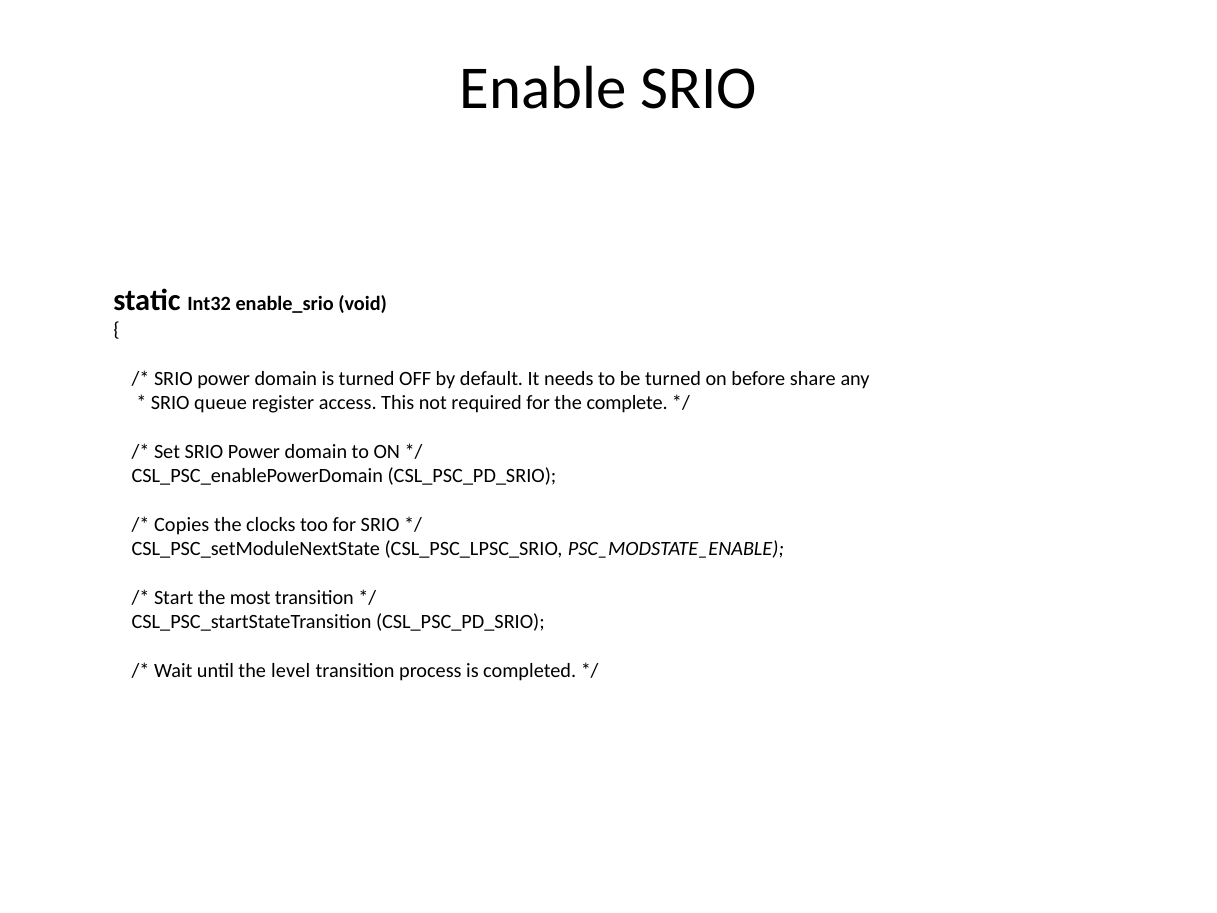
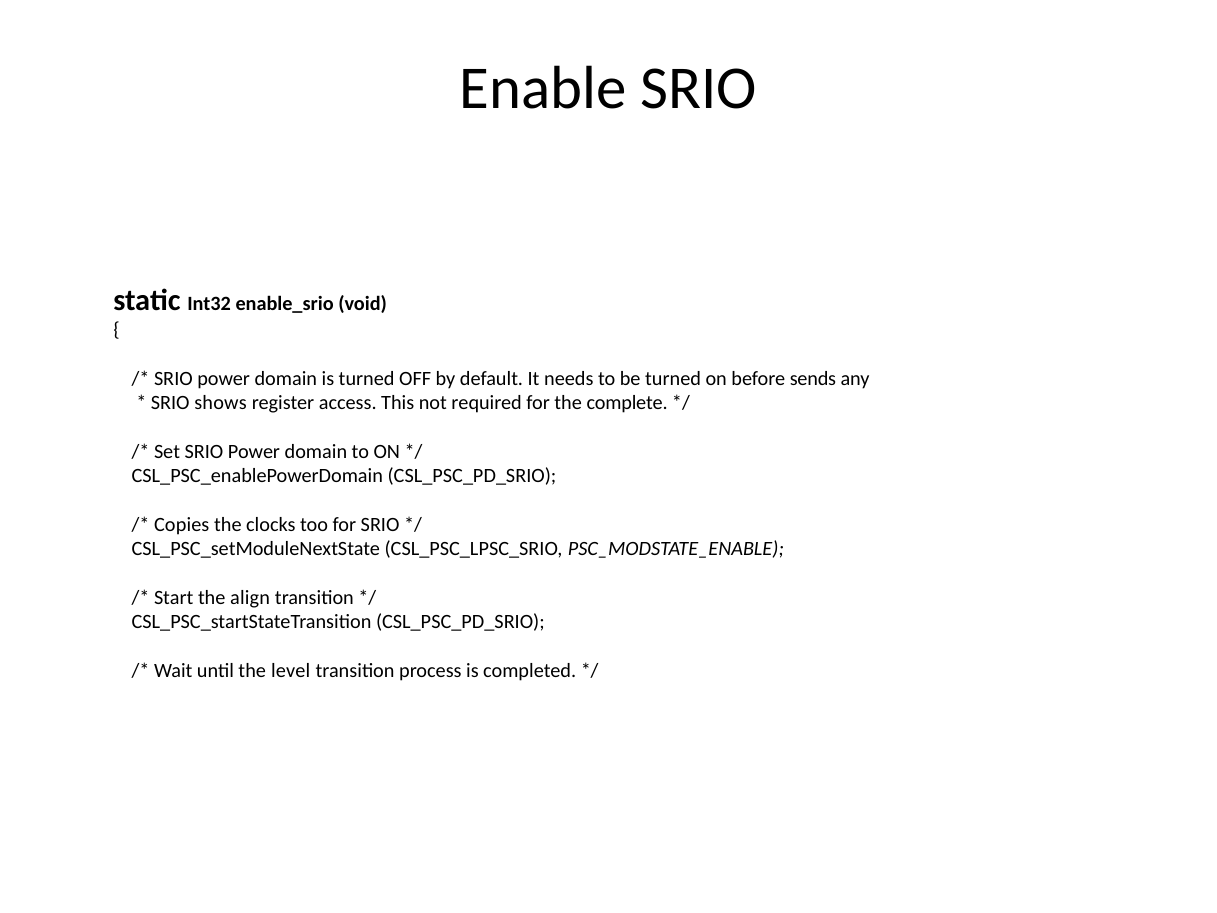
share: share -> sends
queue: queue -> shows
most: most -> align
